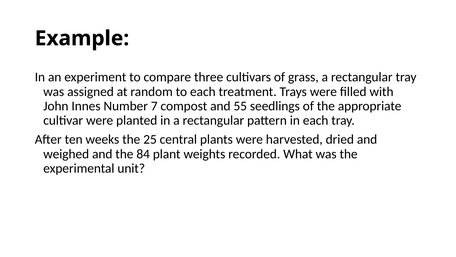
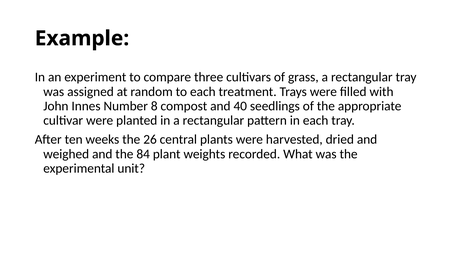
7: 7 -> 8
55: 55 -> 40
25: 25 -> 26
